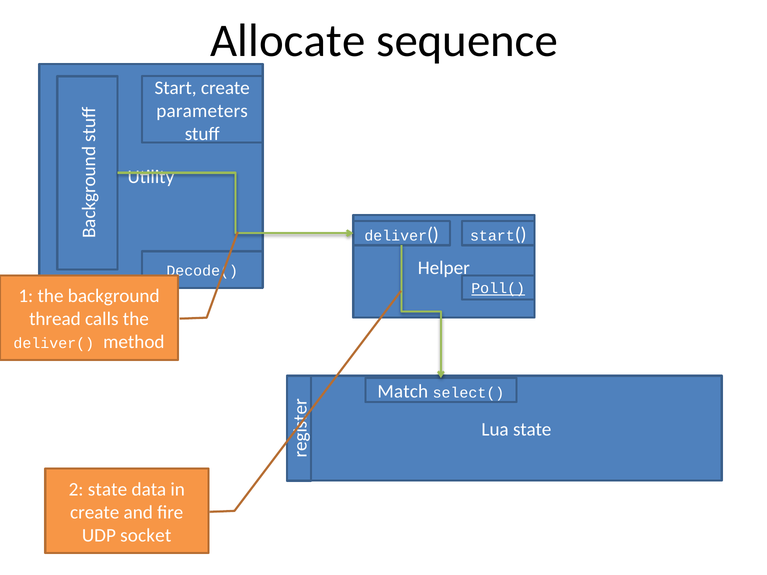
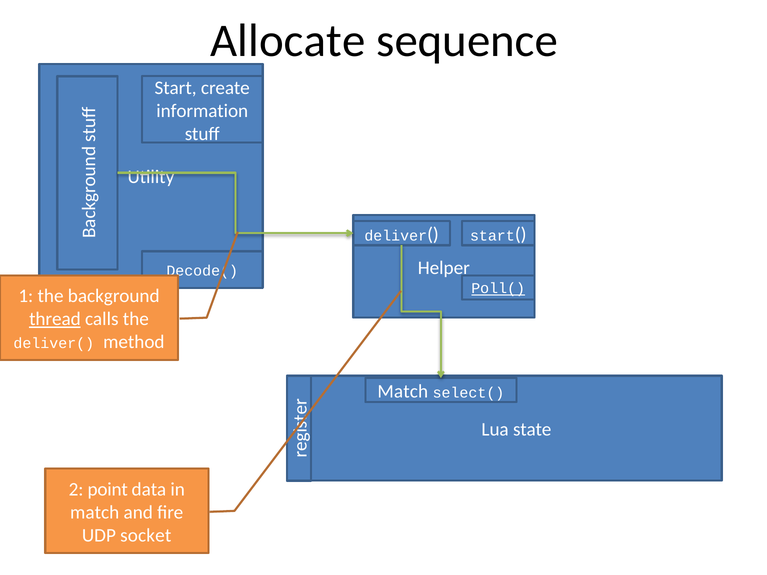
parameters: parameters -> information
thread underline: none -> present
2 state: state -> point
create at (95, 512): create -> match
